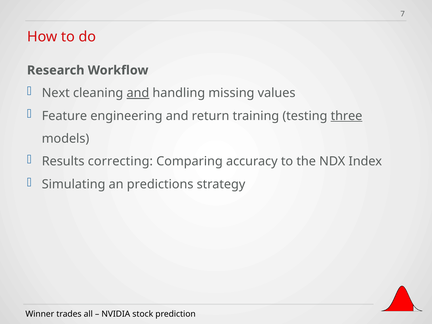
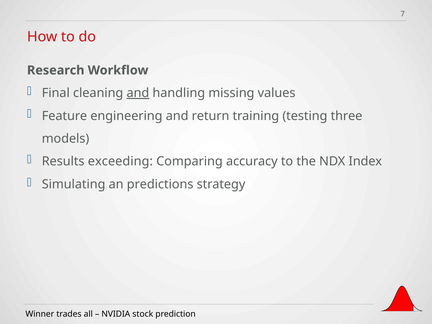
Next: Next -> Final
three underline: present -> none
correcting: correcting -> exceeding
